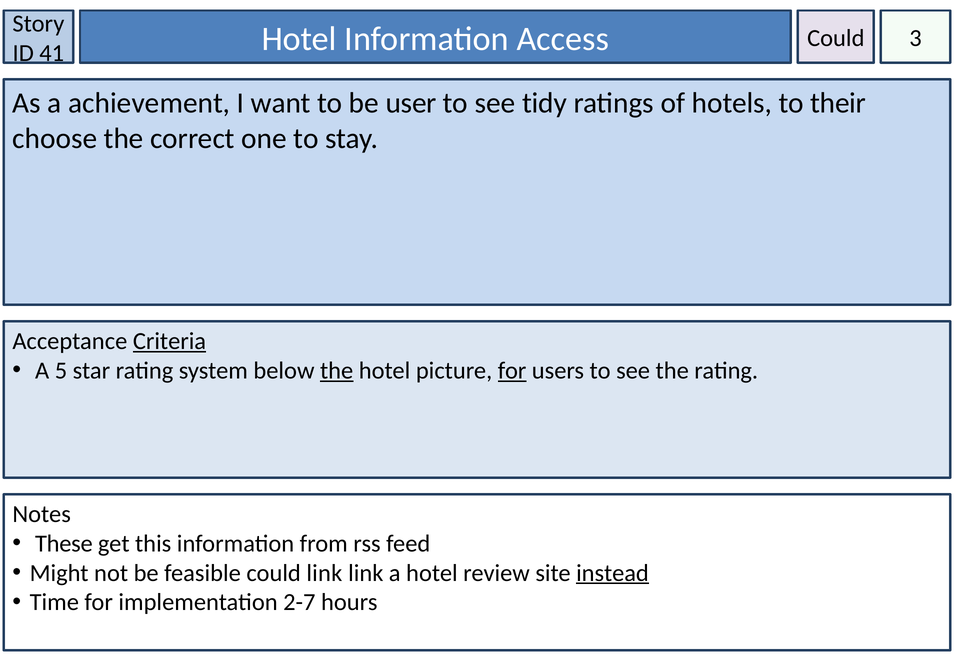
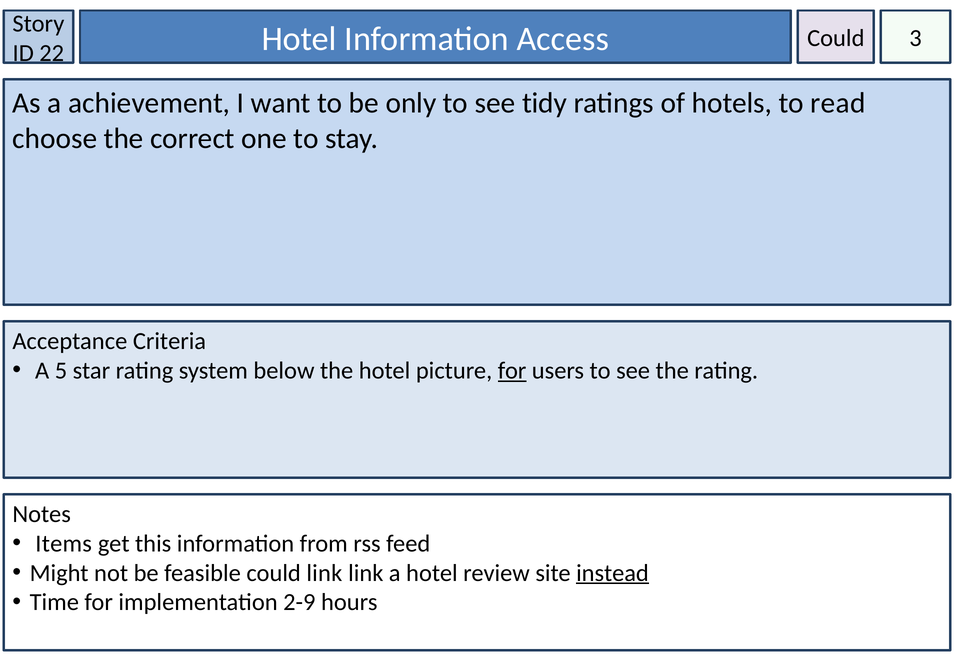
41: 41 -> 22
user: user -> only
their: their -> read
Criteria underline: present -> none
the at (337, 370) underline: present -> none
These: These -> Items
2-7: 2-7 -> 2-9
